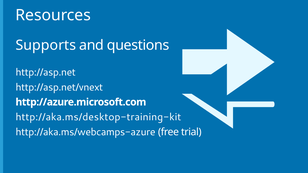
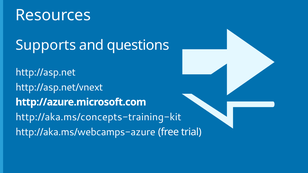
http://aka.ms/desktop-training-kit: http://aka.ms/desktop-training-kit -> http://aka.ms/concepts-training-kit
